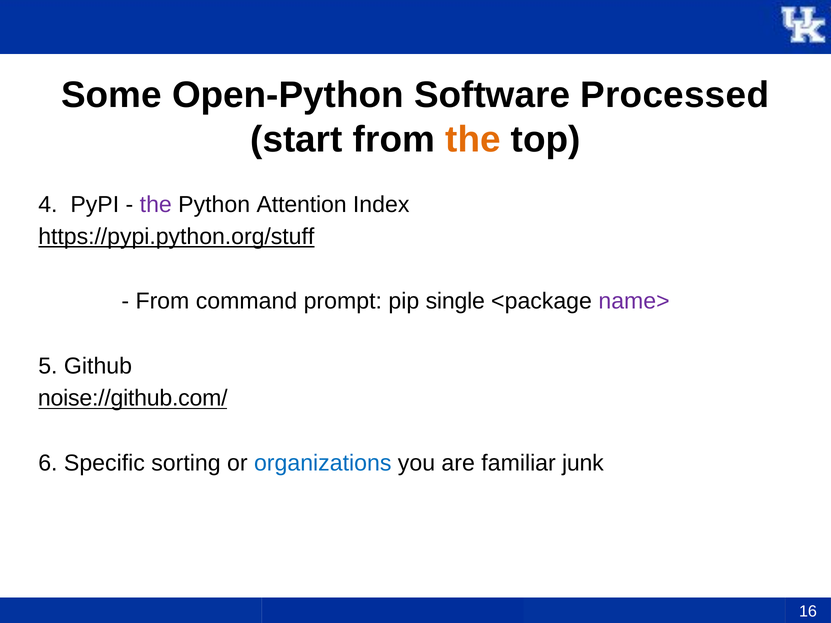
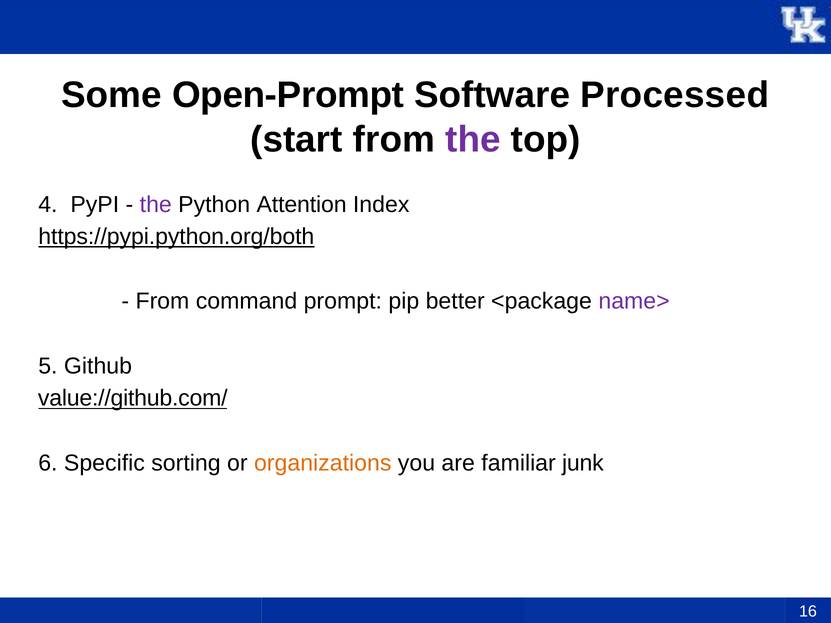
Open-Python: Open-Python -> Open-Prompt
the at (473, 139) colour: orange -> purple
https://pypi.python.org/stuff: https://pypi.python.org/stuff -> https://pypi.python.org/both
single: single -> better
noise://github.com/: noise://github.com/ -> value://github.com/
organizations colour: blue -> orange
